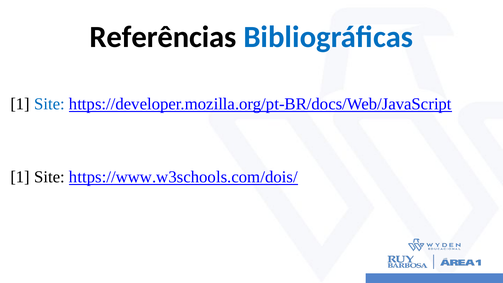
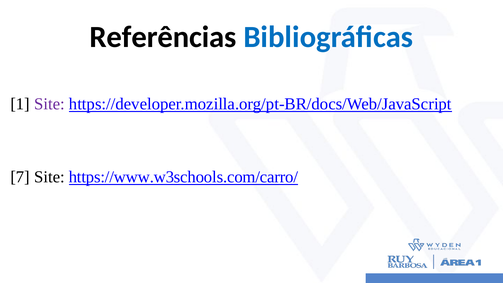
Site at (49, 104) colour: blue -> purple
1 at (20, 177): 1 -> 7
https://www.w3schools.com/dois/: https://www.w3schools.com/dois/ -> https://www.w3schools.com/carro/
